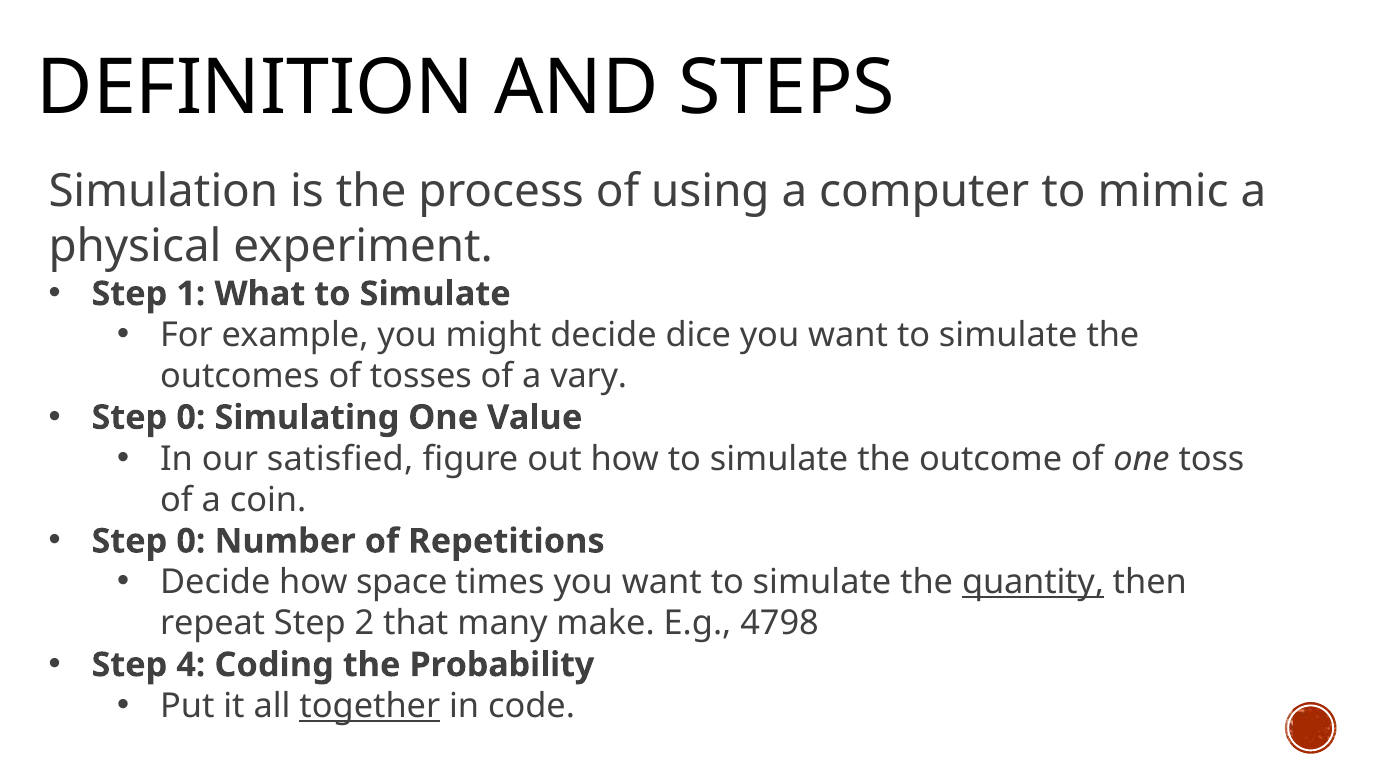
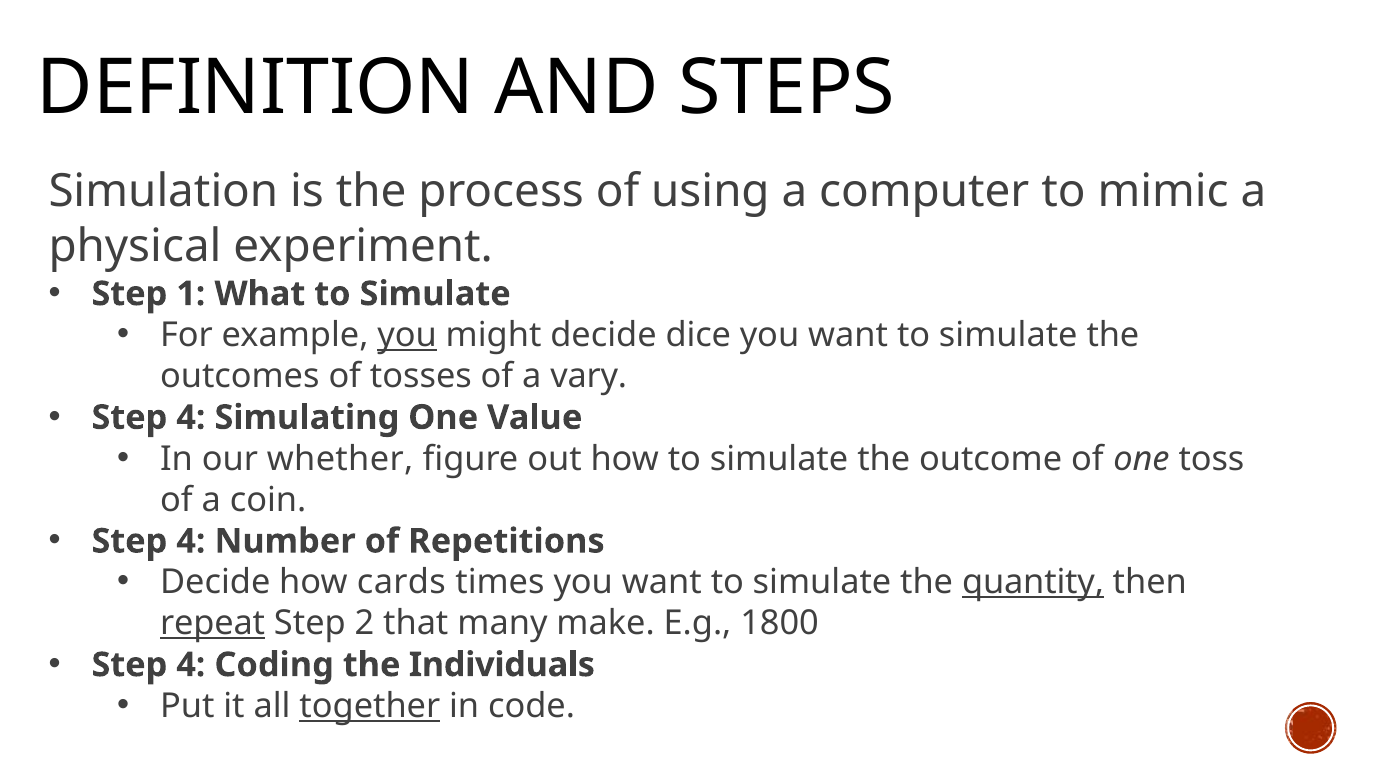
you at (407, 335) underline: none -> present
0 at (191, 417): 0 -> 4
satisfied: satisfied -> whether
0 at (191, 541): 0 -> 4
space: space -> cards
repeat underline: none -> present
4798: 4798 -> 1800
Probability: Probability -> Individuals
